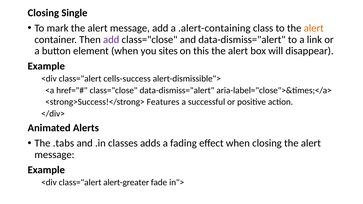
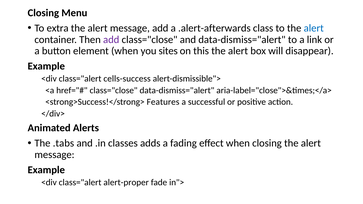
Single: Single -> Menu
mark: mark -> extra
.alert-containing: .alert-containing -> .alert-afterwards
alert at (314, 28) colour: orange -> blue
alert-greater: alert-greater -> alert-proper
